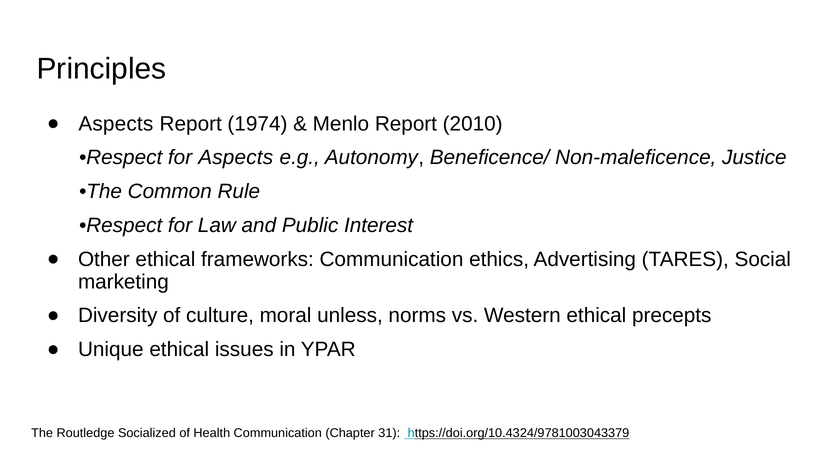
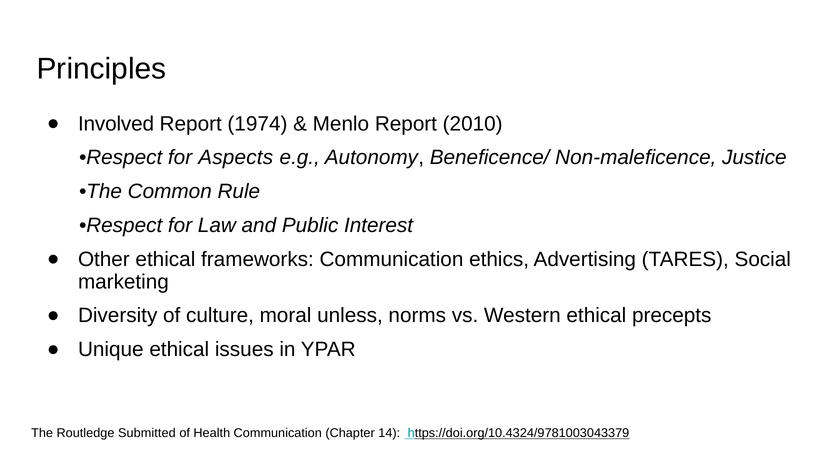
Aspects at (116, 124): Aspects -> Involved
Socialized: Socialized -> Submitted
31: 31 -> 14
